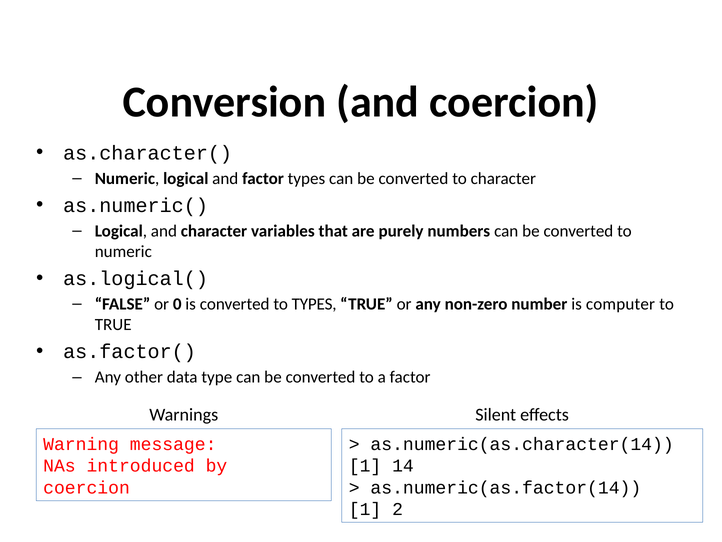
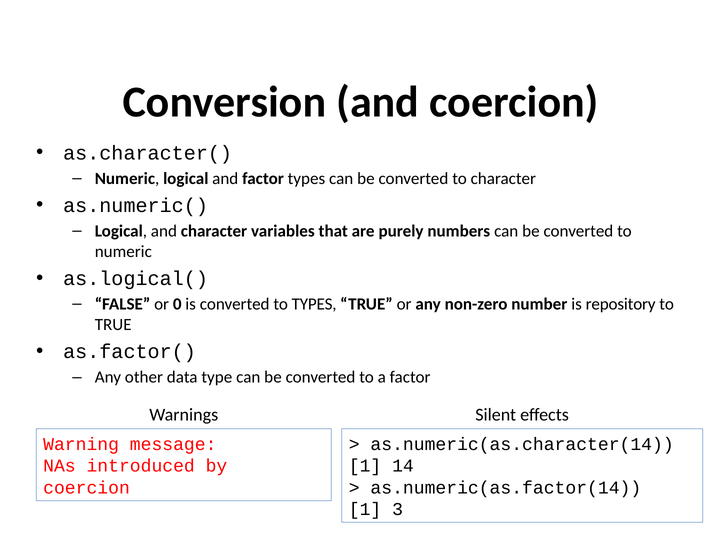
computer: computer -> repository
2: 2 -> 3
